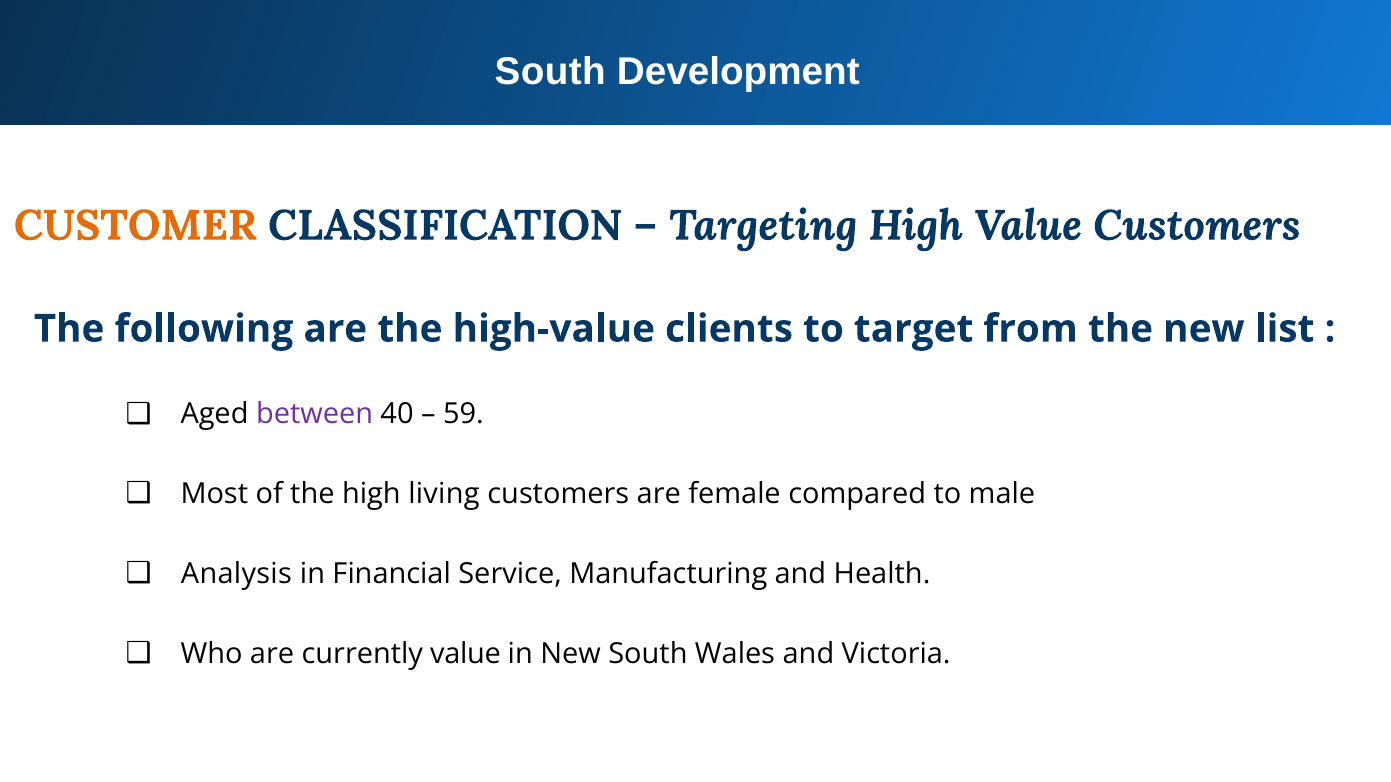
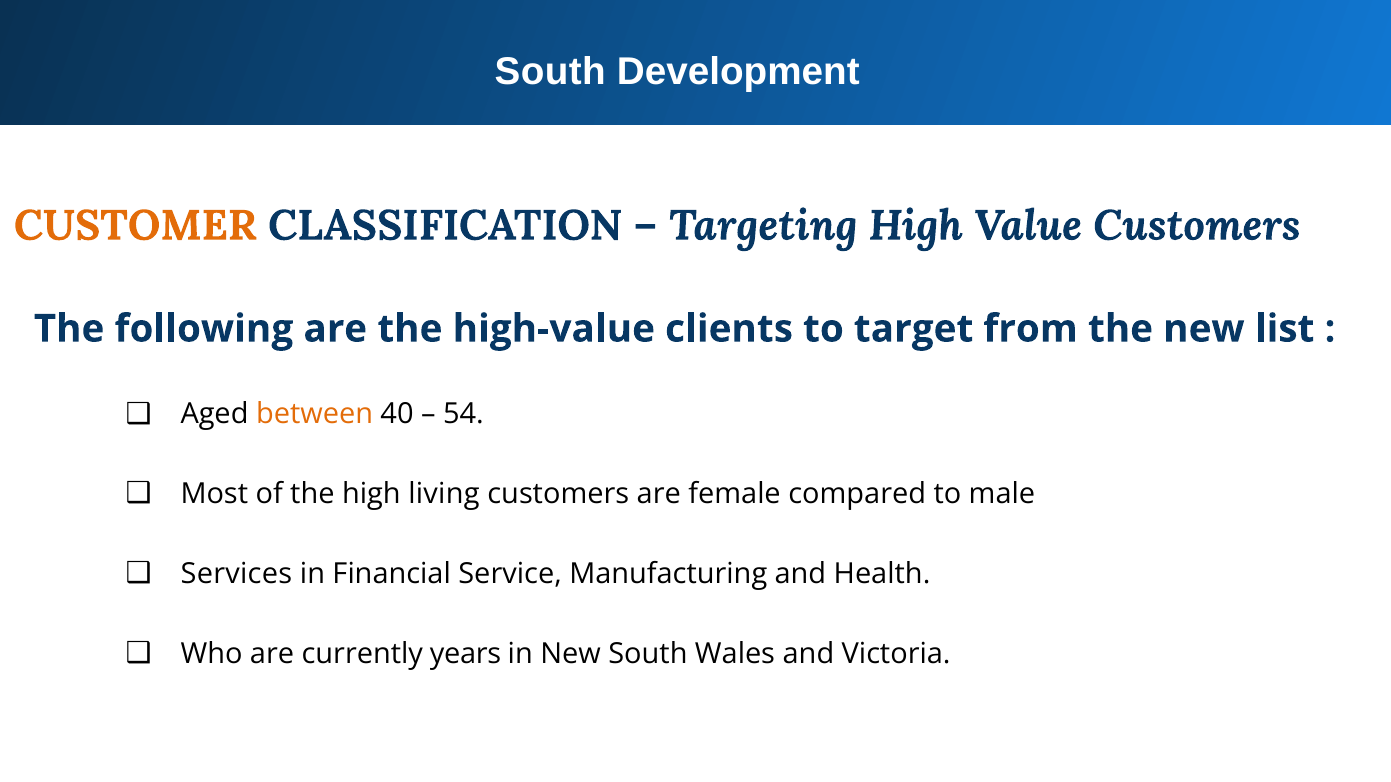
between colour: purple -> orange
59: 59 -> 54
Analysis: Analysis -> Services
currently value: value -> years
